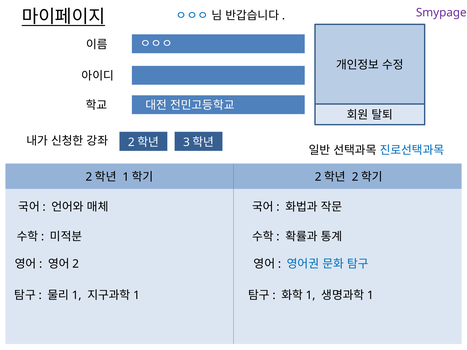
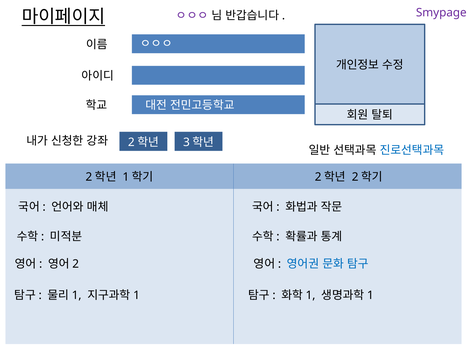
ㅇㅇㅇ at (192, 16) colour: blue -> purple
